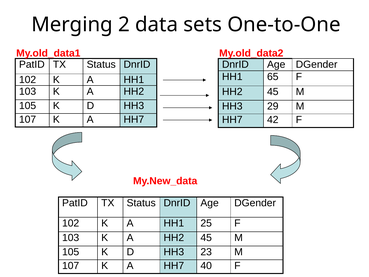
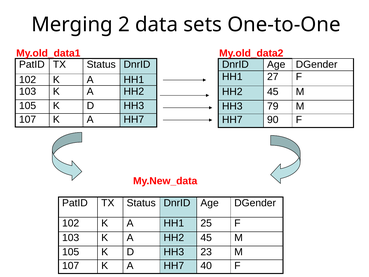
65: 65 -> 27
29: 29 -> 79
42: 42 -> 90
